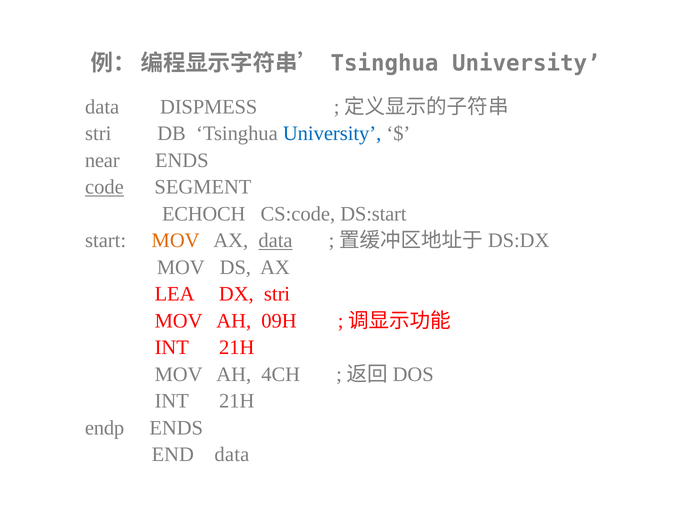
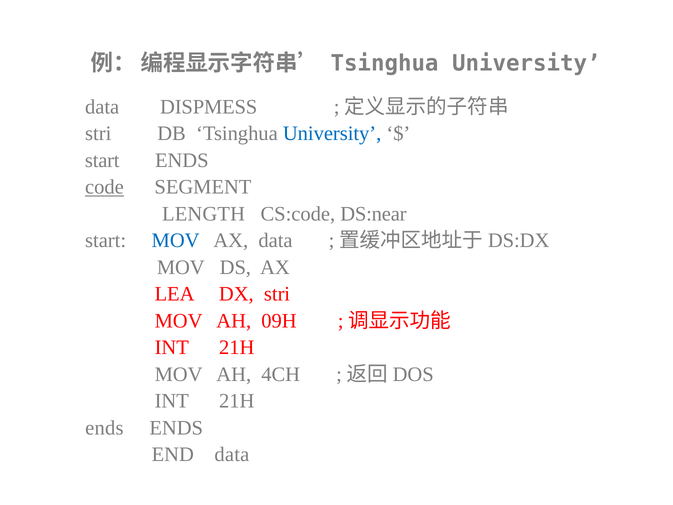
near at (102, 160): near -> start
ECHOCH: ECHOCH -> LENGTH
DS:start: DS:start -> DS:near
MOV at (176, 241) colour: orange -> blue
data at (275, 241) underline: present -> none
endp at (105, 428): endp -> ends
